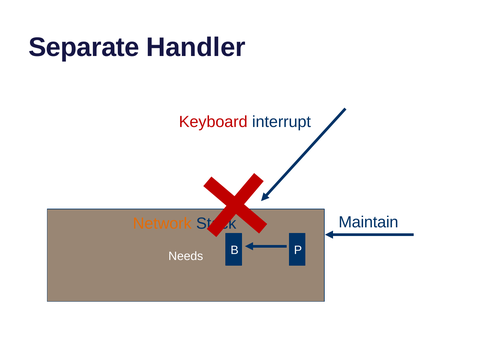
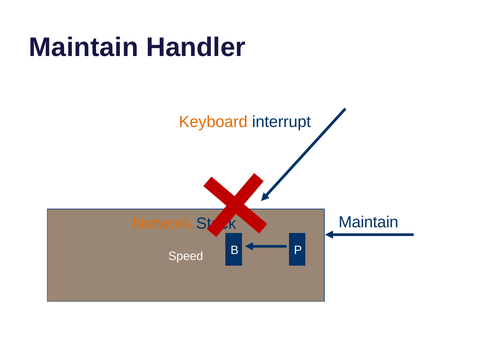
Separate at (84, 47): Separate -> Maintain
Keyboard colour: red -> orange
Needs: Needs -> Speed
